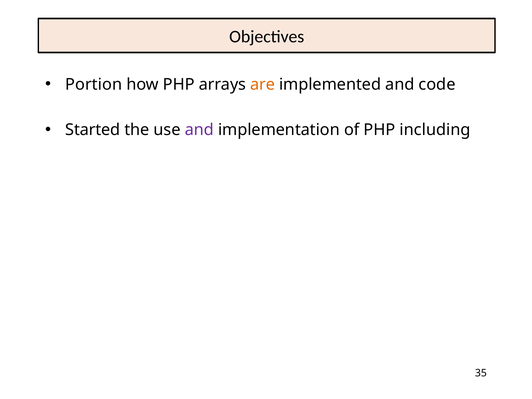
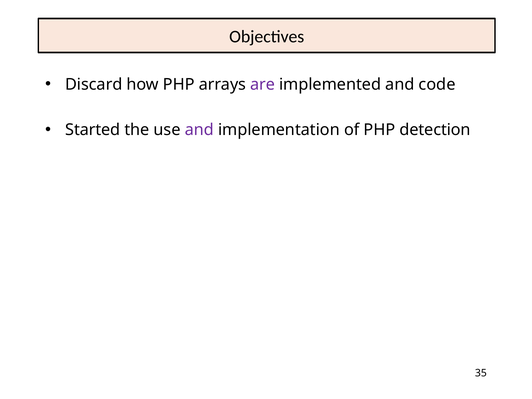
Portion: Portion -> Discard
are colour: orange -> purple
including: including -> detection
